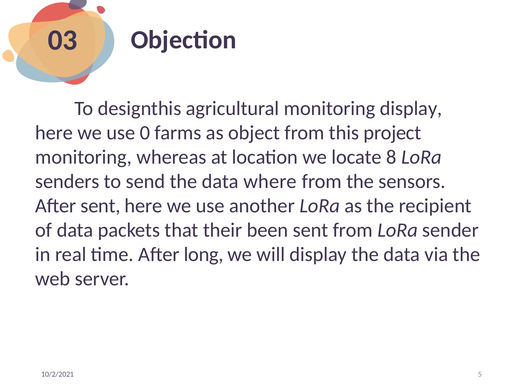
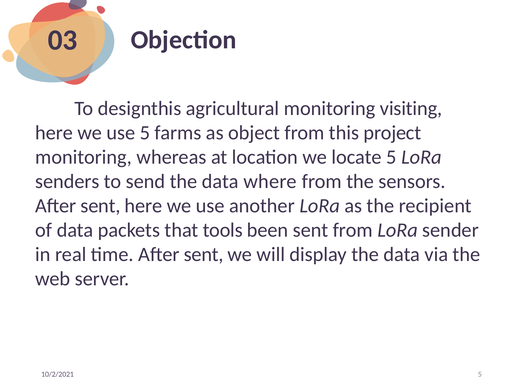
monitoring display: display -> visiting
use 0: 0 -> 5
locate 8: 8 -> 5
their: their -> tools
time After long: long -> sent
